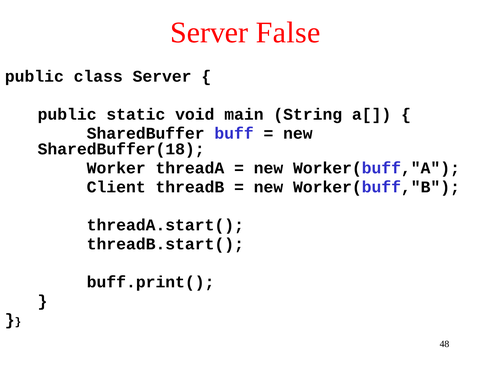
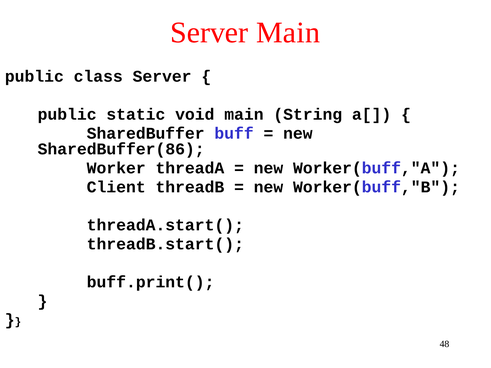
Server False: False -> Main
SharedBuffer(18: SharedBuffer(18 -> SharedBuffer(86
